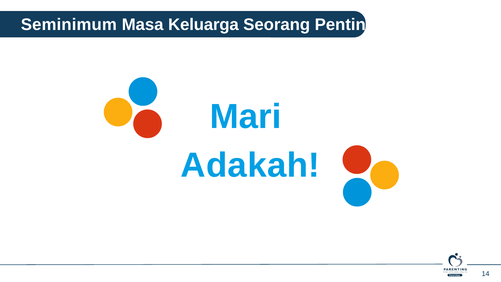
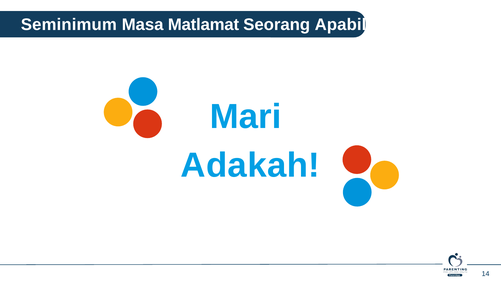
Keluarga: Keluarga -> Matlamat
Penting: Penting -> Apabila
